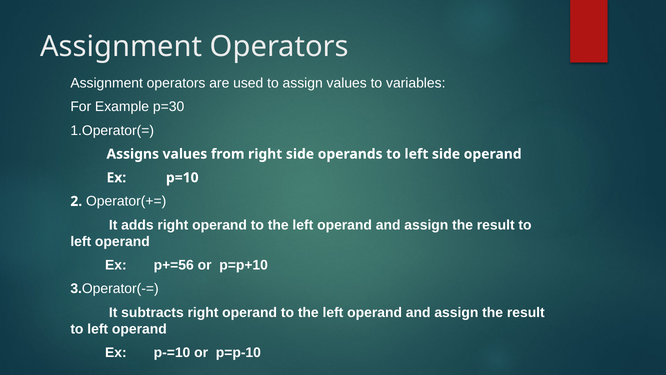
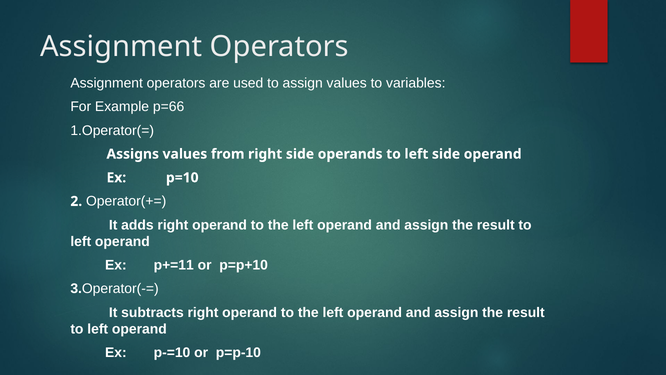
p=30: p=30 -> p=66
p+=56: p+=56 -> p+=11
